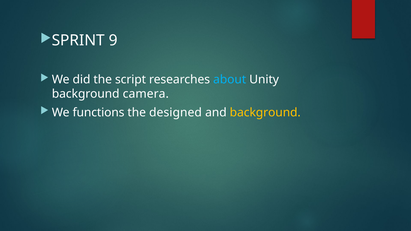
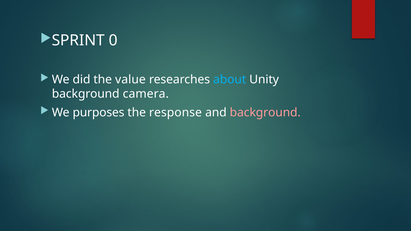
9: 9 -> 0
script: script -> value
functions: functions -> purposes
designed: designed -> response
background at (265, 113) colour: yellow -> pink
